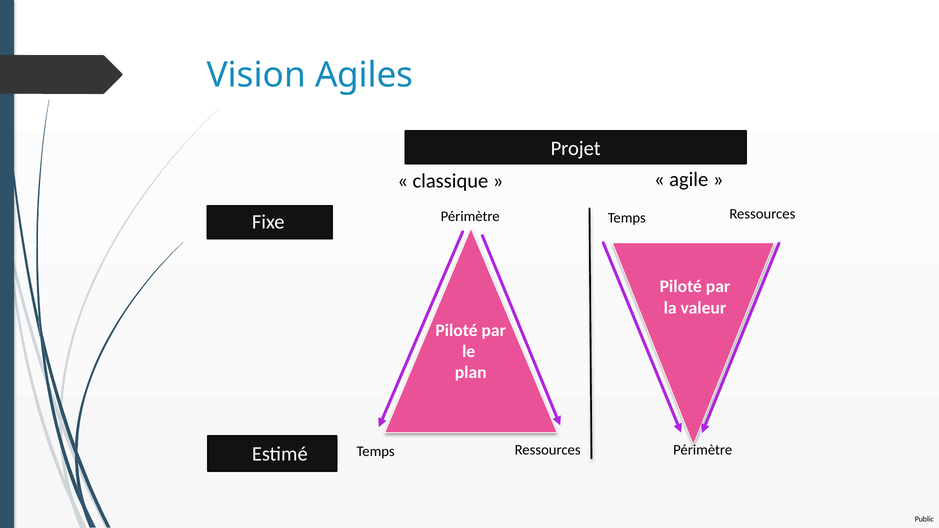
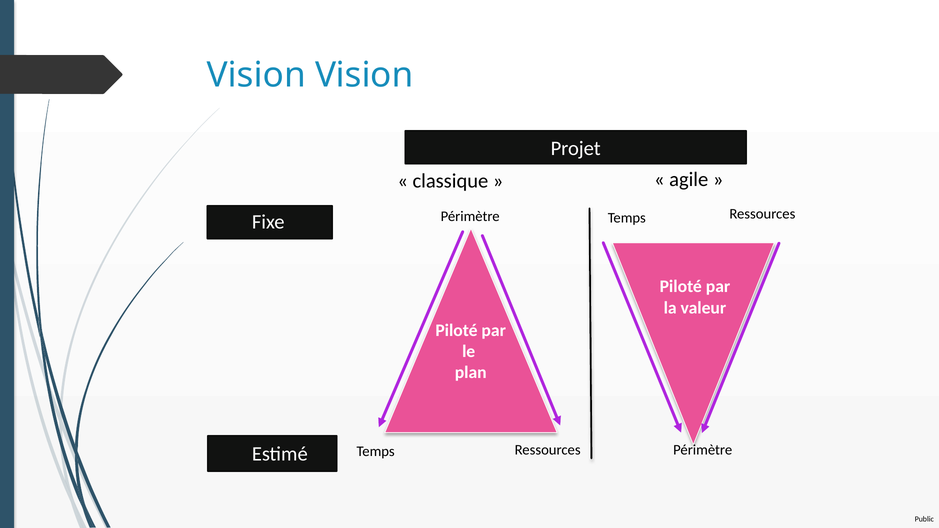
Vision Agiles: Agiles -> Vision
